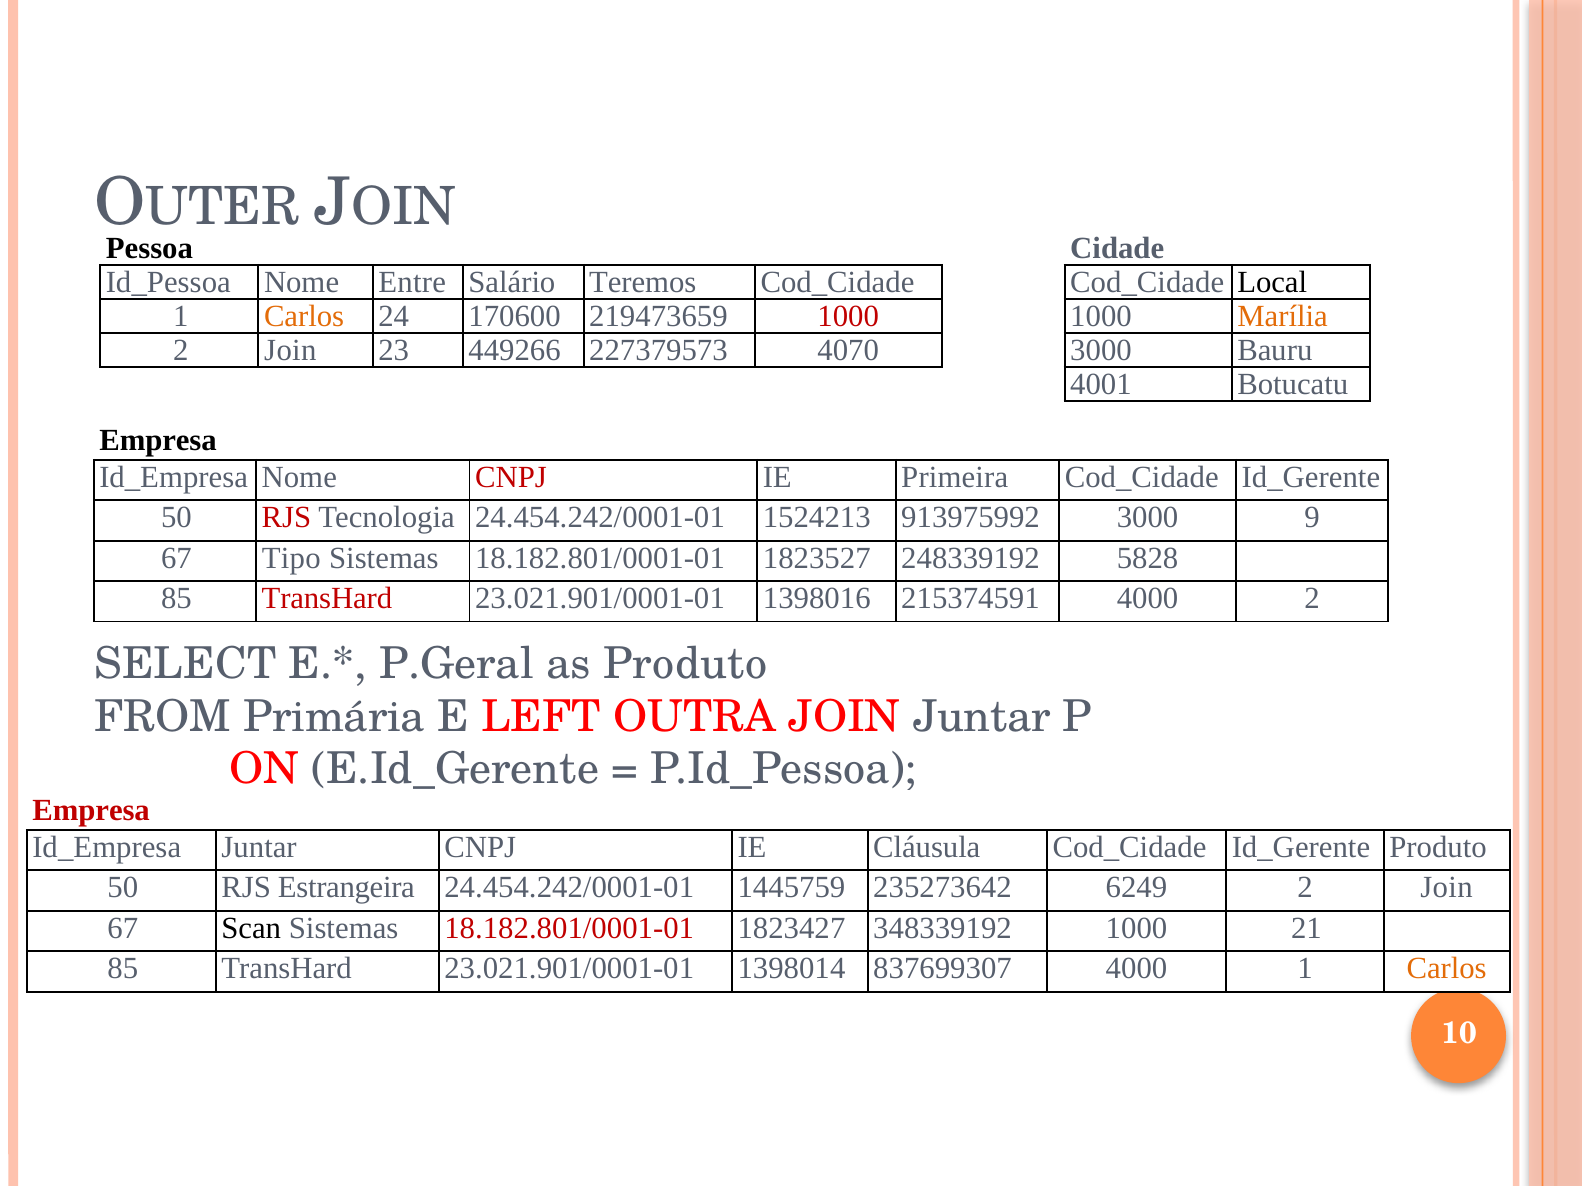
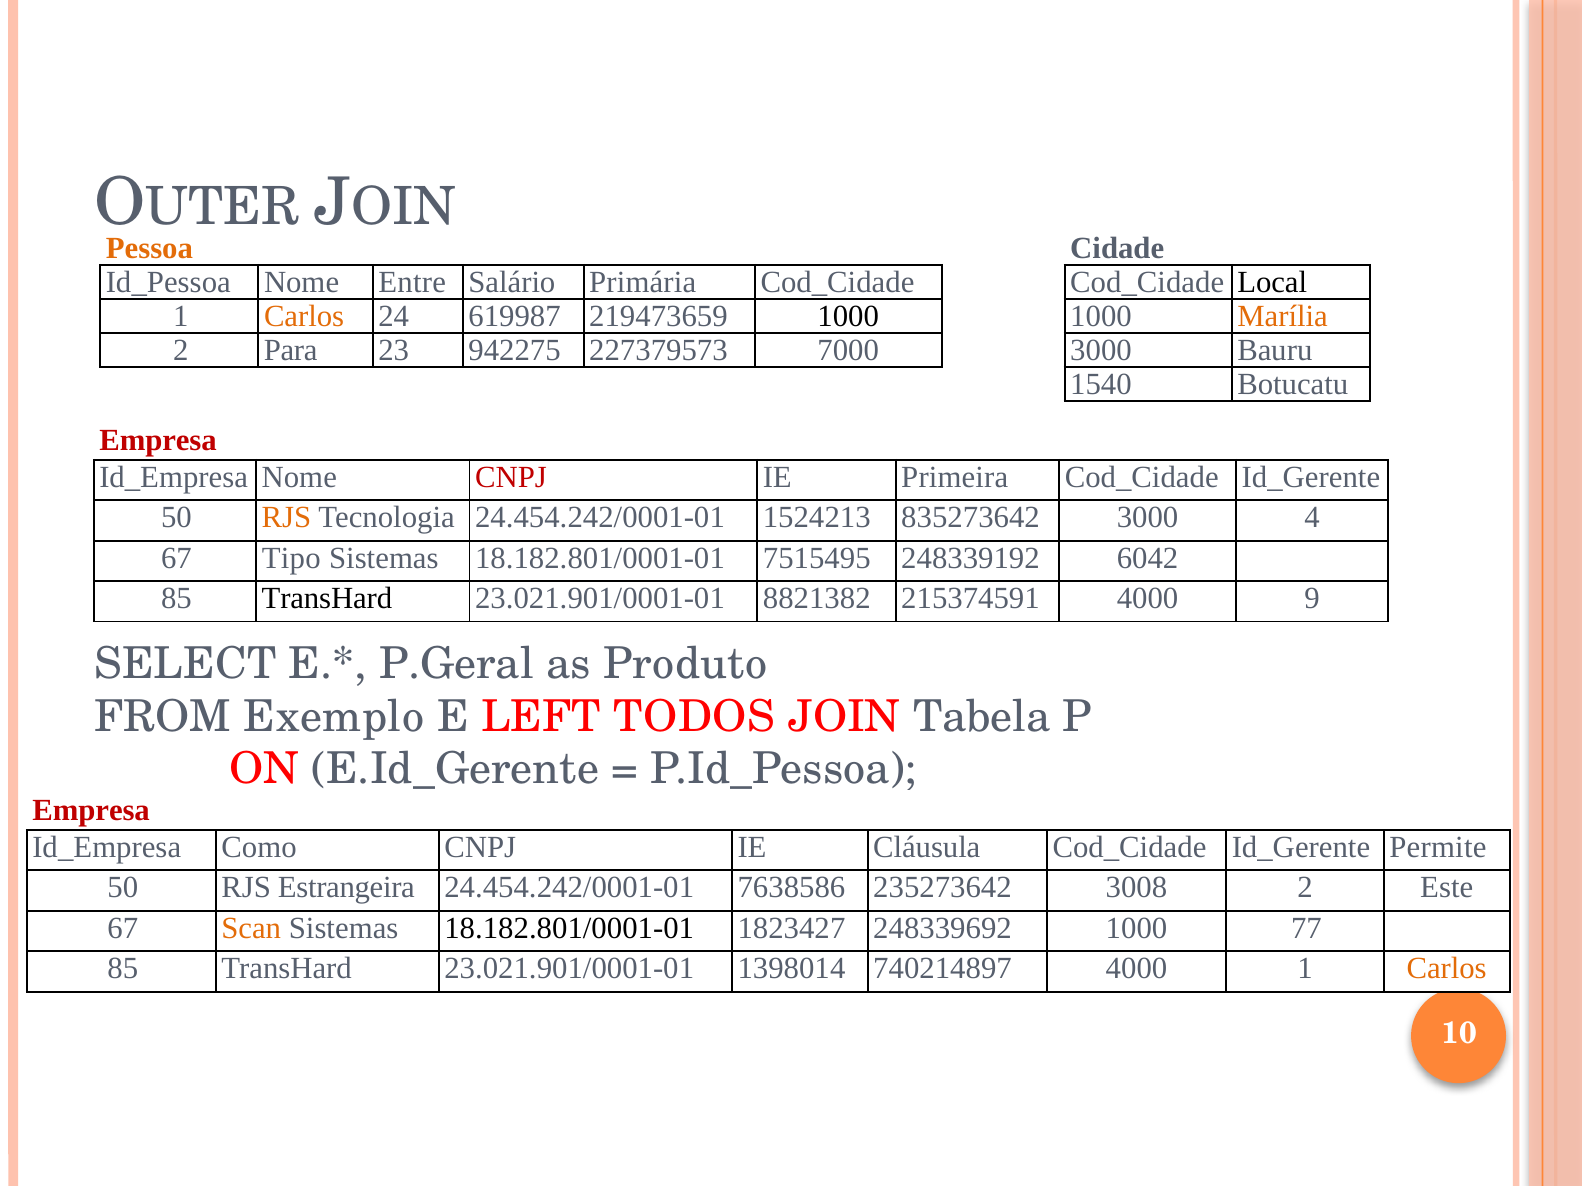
Pessoa colour: black -> orange
Teremos: Teremos -> Primária
170600: 170600 -> 619987
1000 at (848, 316) colour: red -> black
Join at (290, 350): Join -> Para
449266: 449266 -> 942275
4070: 4070 -> 7000
4001: 4001 -> 1540
Empresa at (158, 440) colour: black -> red
RJS at (286, 518) colour: red -> orange
913975992: 913975992 -> 835273642
9: 9 -> 4
1823527: 1823527 -> 7515495
5828: 5828 -> 6042
TransHard at (327, 599) colour: red -> black
1398016: 1398016 -> 8821382
4000 2: 2 -> 9
Primária: Primária -> Exemplo
OUTRA: OUTRA -> TODOS
JOIN Juntar: Juntar -> Tabela
Juntar at (259, 848): Juntar -> Como
Produto at (1438, 848): Produto -> Permite
1445759: 1445759 -> 7638586
6249: 6249 -> 3008
Join at (1447, 888): Join -> Este
Scan colour: black -> orange
18.182.801/0001-01 at (569, 928) colour: red -> black
348339192: 348339192 -> 248339692
21: 21 -> 77
837699307: 837699307 -> 740214897
